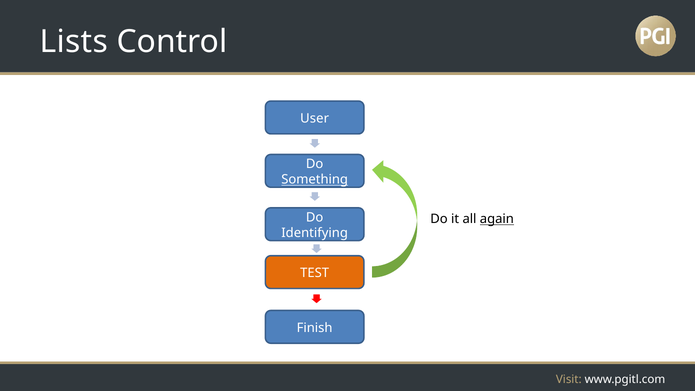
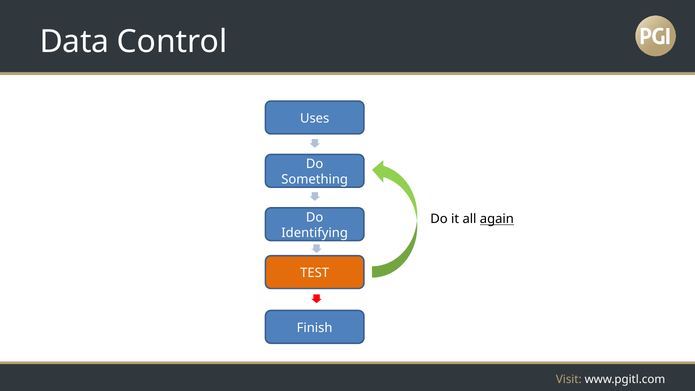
Lists: Lists -> Data
User: User -> Uses
Something underline: present -> none
